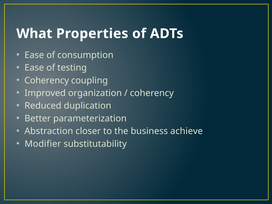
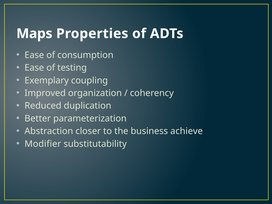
What: What -> Maps
Coherency at (47, 80): Coherency -> Exemplary
